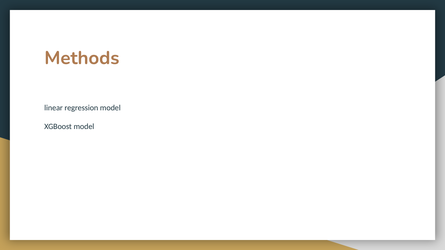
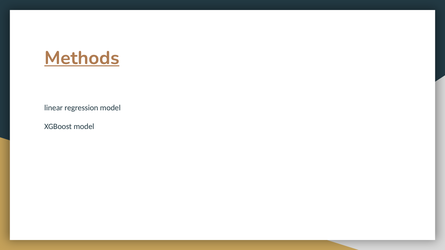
Methods underline: none -> present
